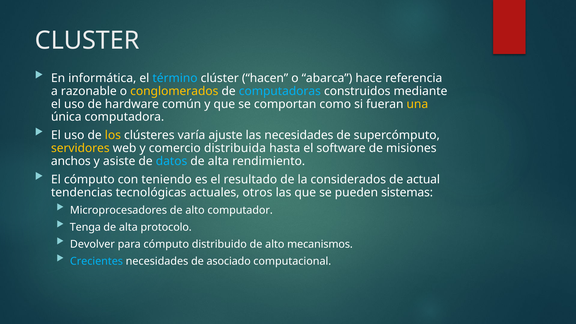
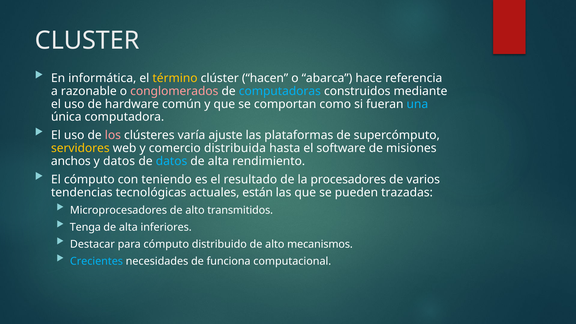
término colour: light blue -> yellow
conglomerados colour: yellow -> pink
una colour: yellow -> light blue
los colour: yellow -> pink
las necesidades: necesidades -> plataformas
y asiste: asiste -> datos
considerados: considerados -> procesadores
actual: actual -> varios
otros: otros -> están
sistemas: sistemas -> trazadas
computador: computador -> transmitidos
protocolo: protocolo -> inferiores
Devolver: Devolver -> Destacar
asociado: asociado -> funciona
